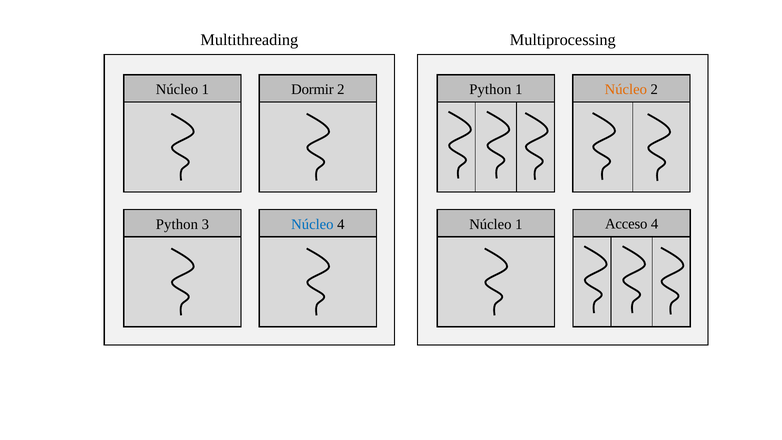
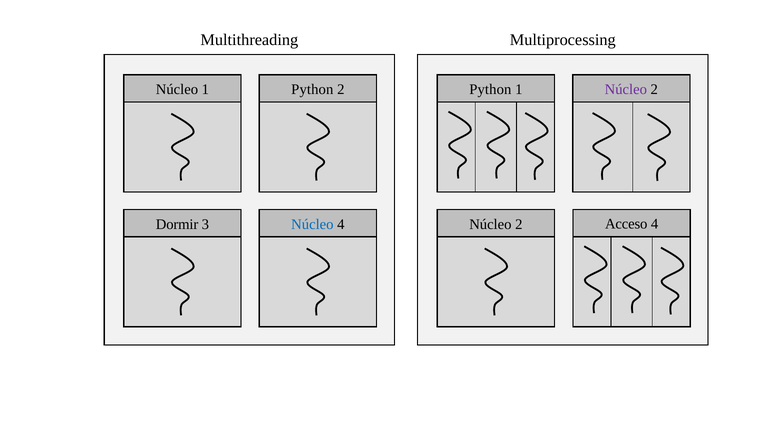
1 Dormir: Dormir -> Python
Núcleo at (626, 89) colour: orange -> purple
Python at (177, 224): Python -> Dormir
1 at (519, 224): 1 -> 2
